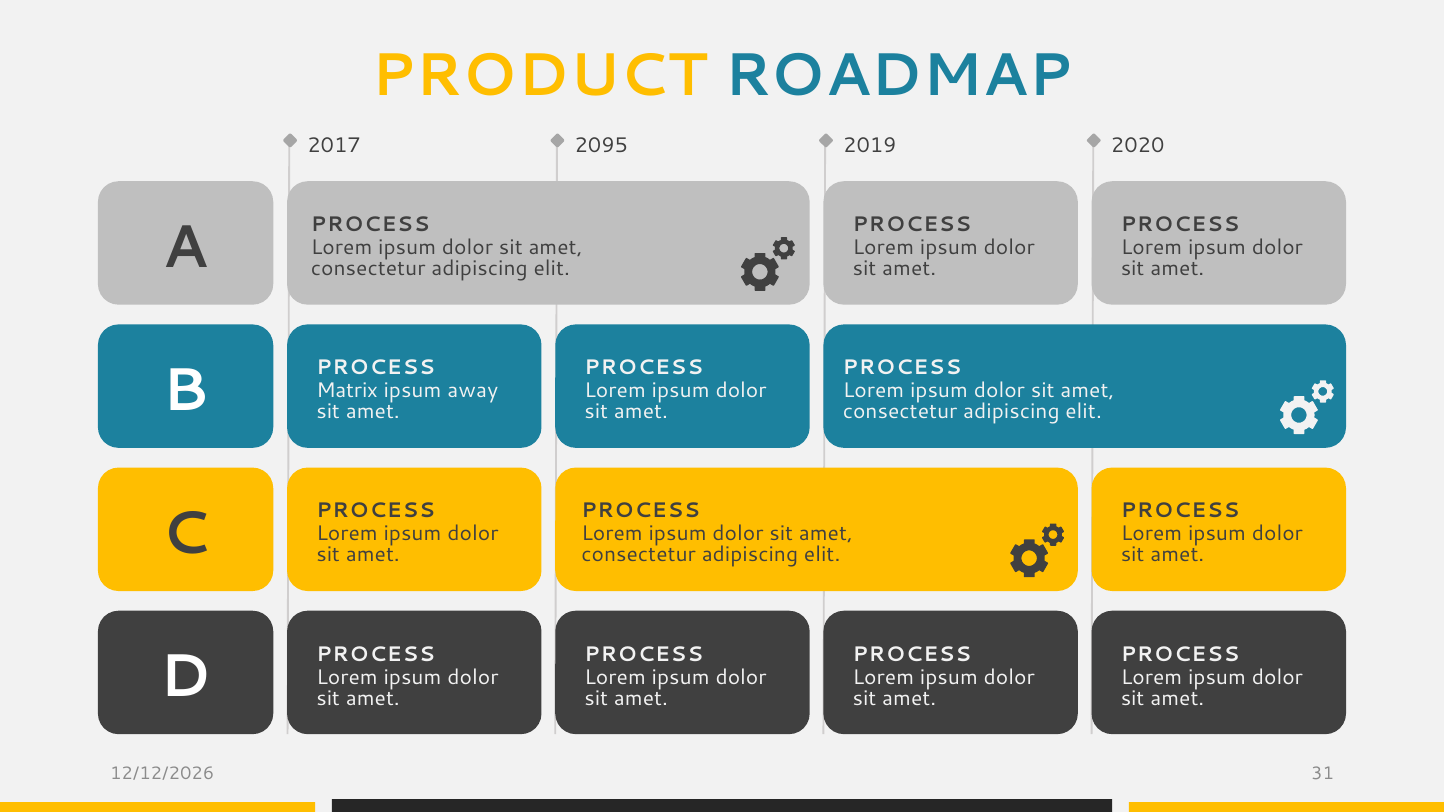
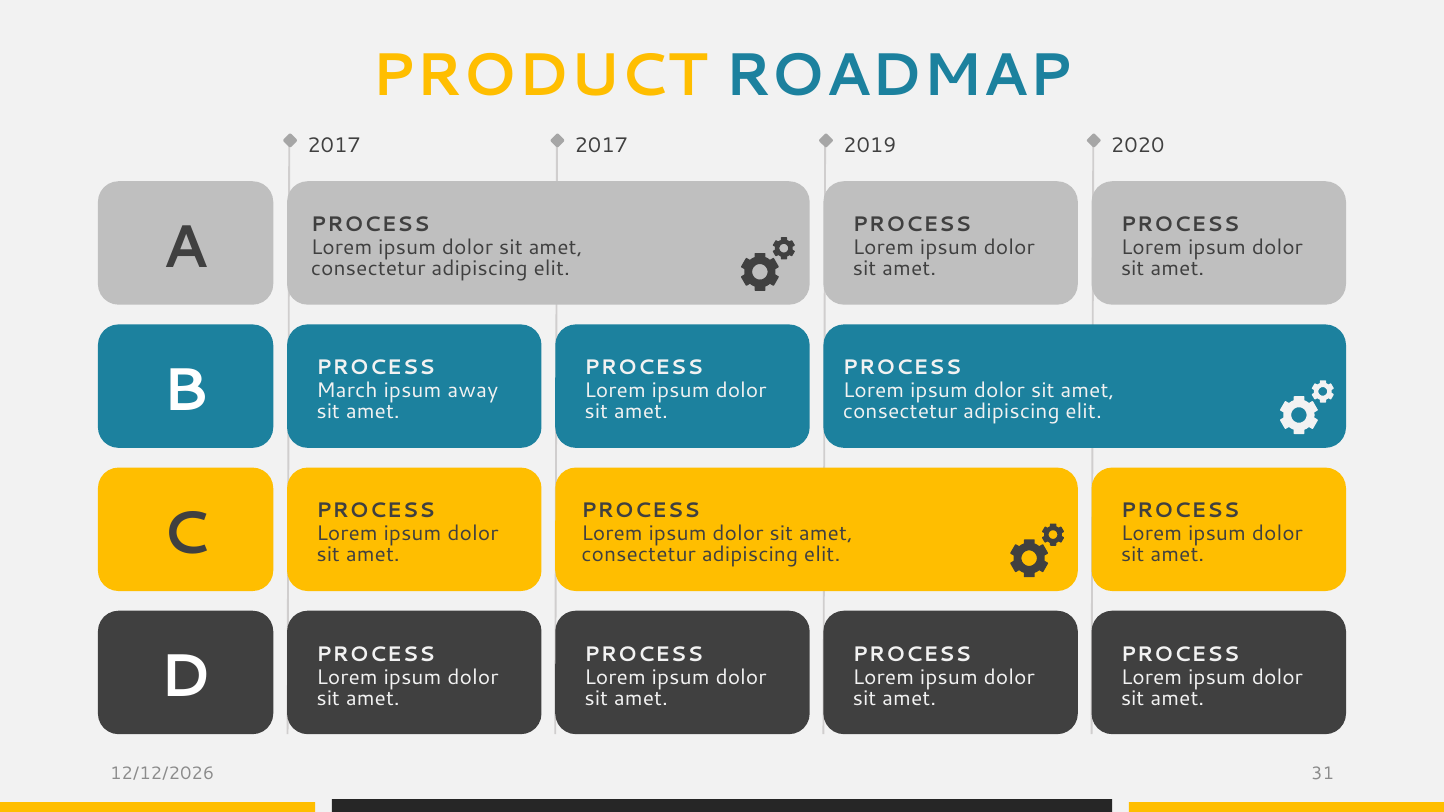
2017 2095: 2095 -> 2017
Matrix: Matrix -> March
